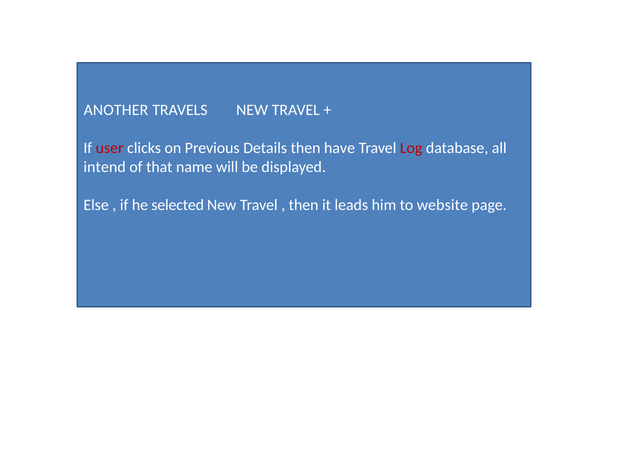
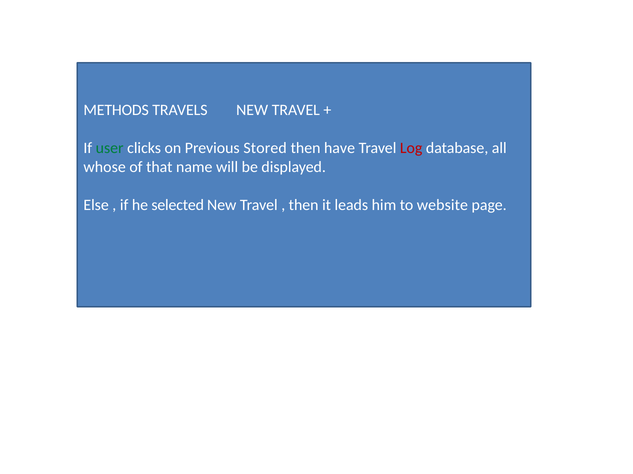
ANOTHER: ANOTHER -> METHODS
user colour: red -> green
Details: Details -> Stored
intend: intend -> whose
